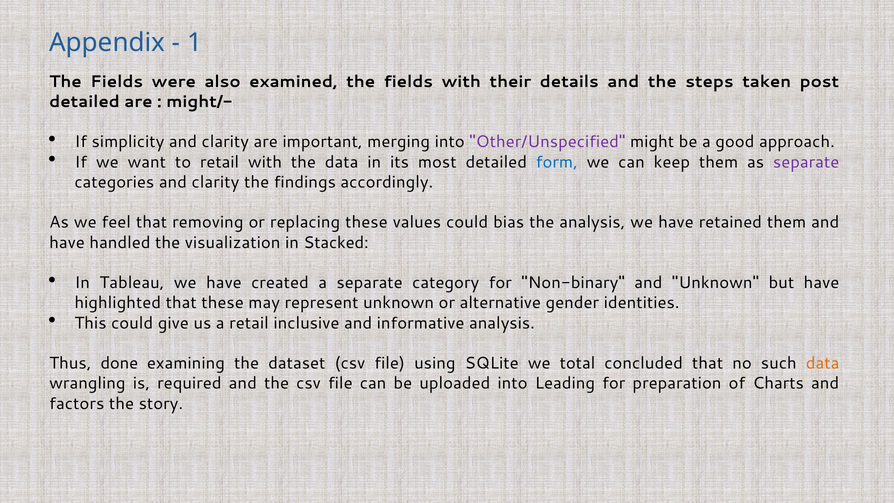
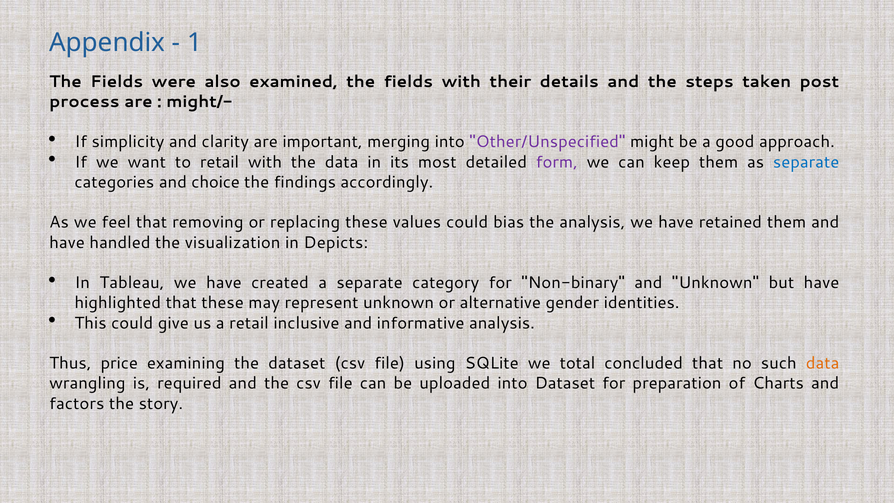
detailed at (85, 102): detailed -> process
form colour: blue -> purple
separate at (806, 162) colour: purple -> blue
categories and clarity: clarity -> choice
Stacked: Stacked -> Depicts
done: done -> price
into Leading: Leading -> Dataset
